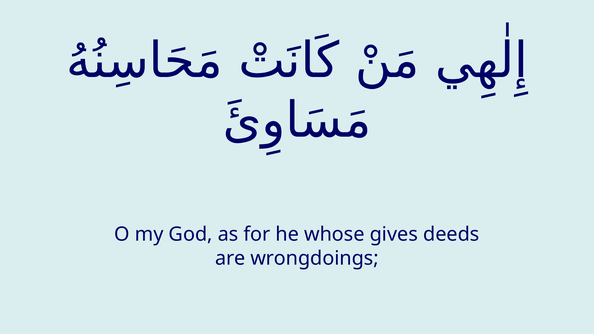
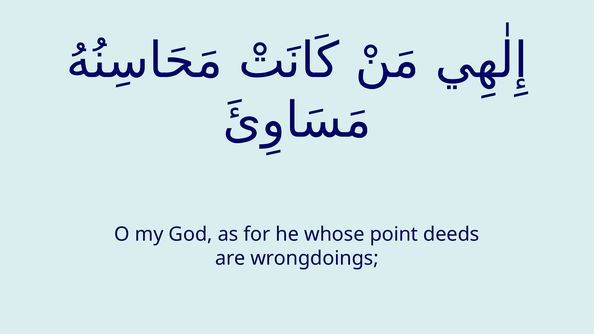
gives: gives -> point
